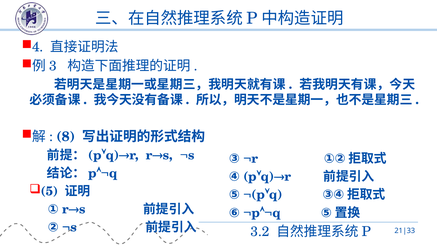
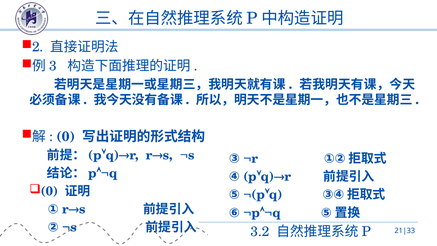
4: 4 -> 2
8 at (66, 137): 8 -> 0
5 at (50, 191): 5 -> 0
